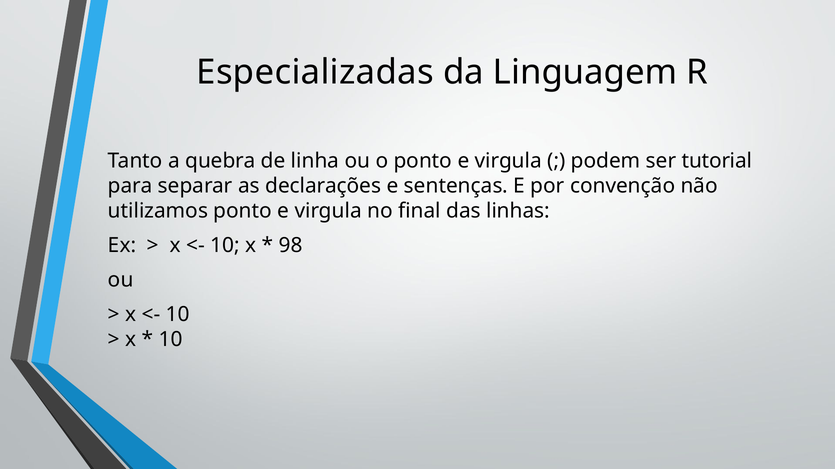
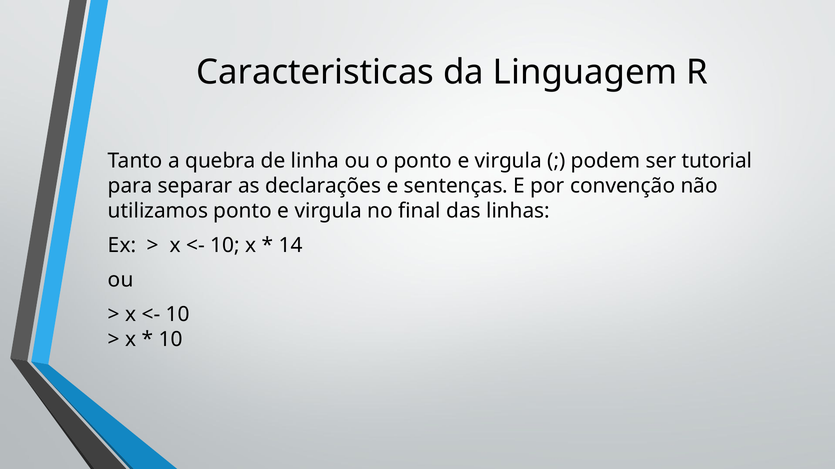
Especializadas: Especializadas -> Caracteristicas
98: 98 -> 14
